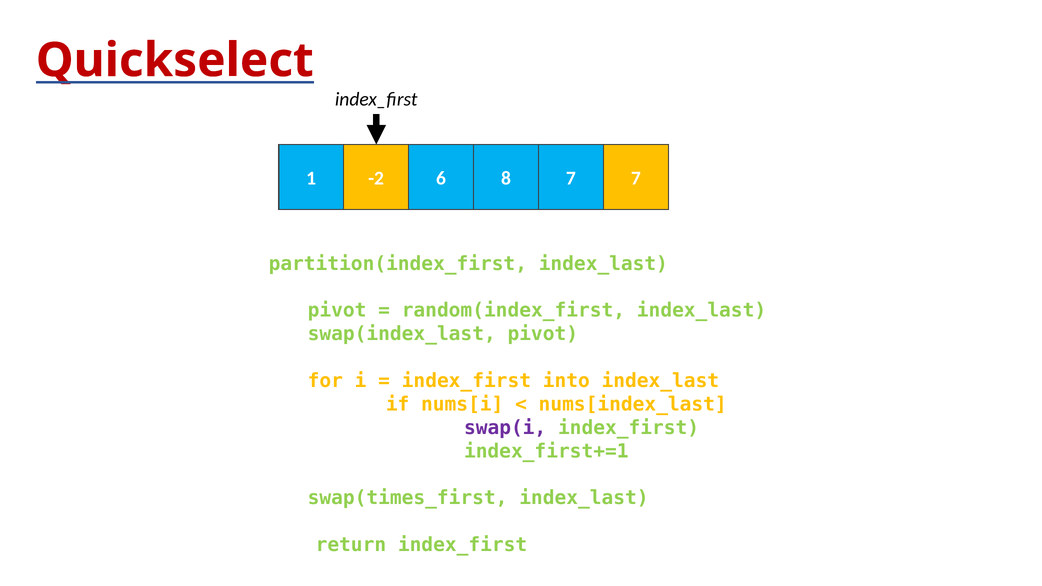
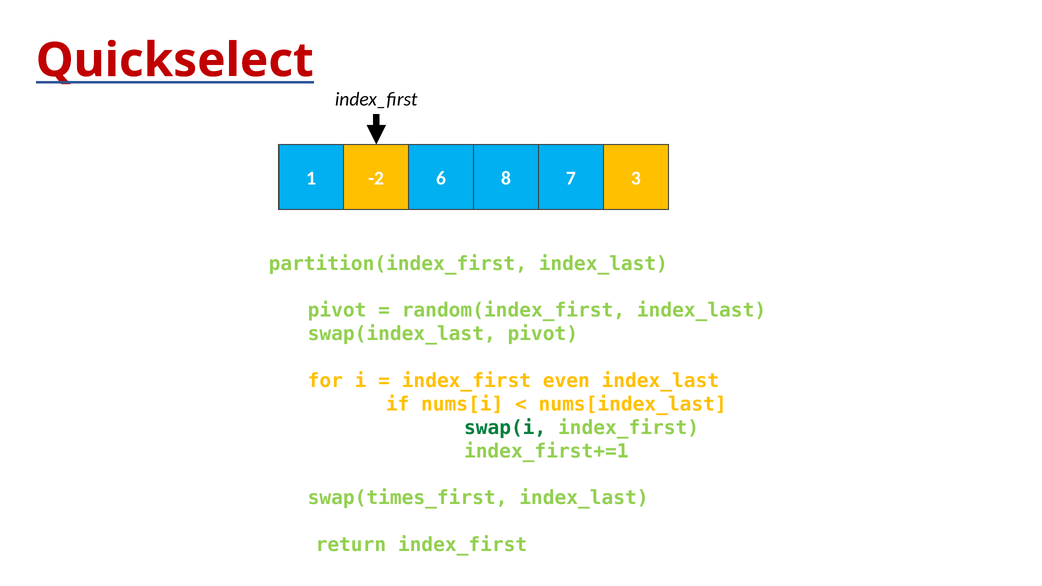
7 7: 7 -> 3
into: into -> even
swap(i colour: purple -> green
